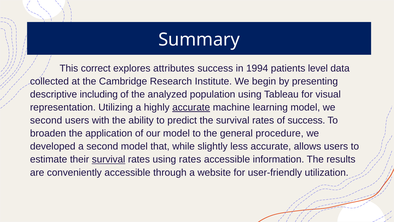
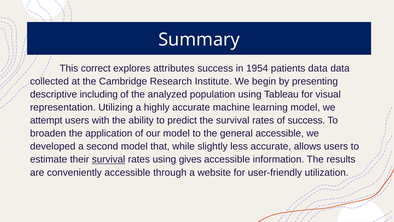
1994: 1994 -> 1954
patients level: level -> data
accurate at (191, 107) underline: present -> none
second at (46, 120): second -> attempt
general procedure: procedure -> accessible
using rates: rates -> gives
